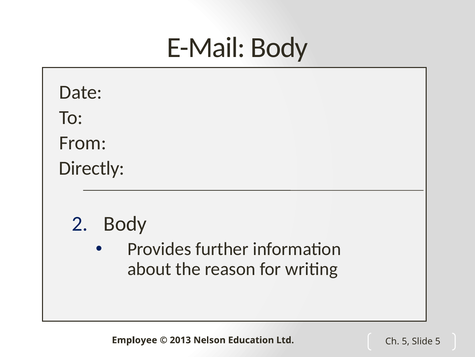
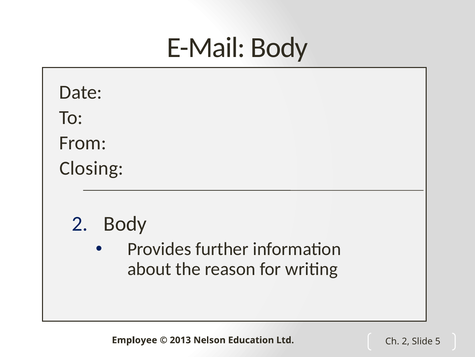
Directly: Directly -> Closing
Ch 5: 5 -> 2
